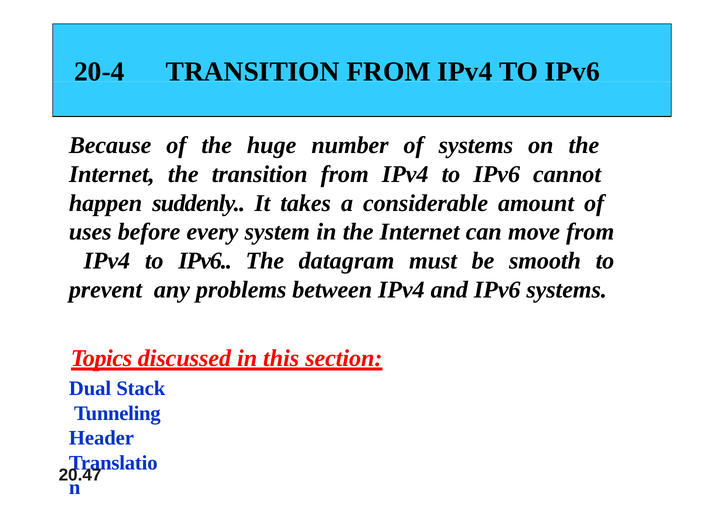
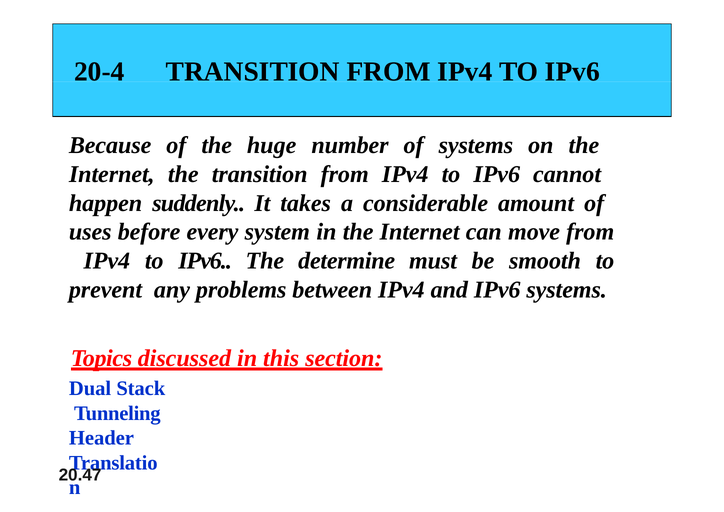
datagram: datagram -> determine
